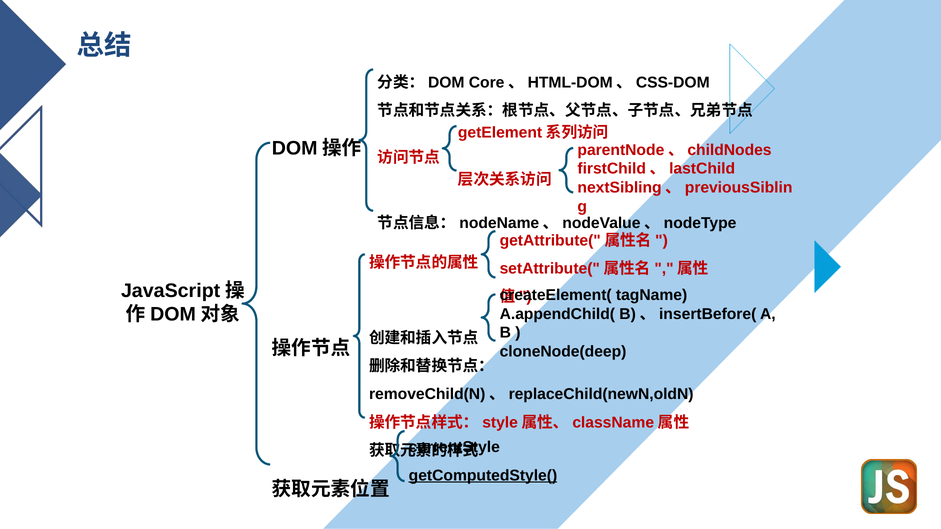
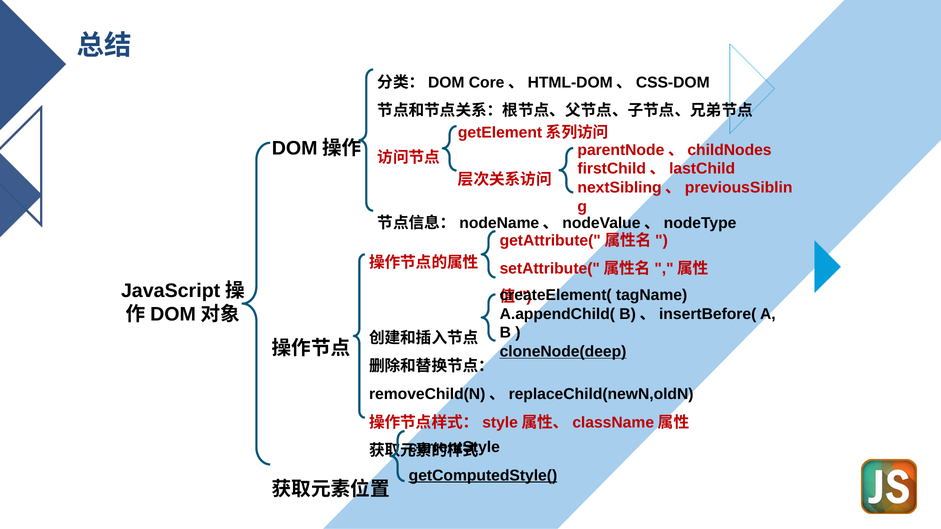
cloneNode(deep underline: none -> present
